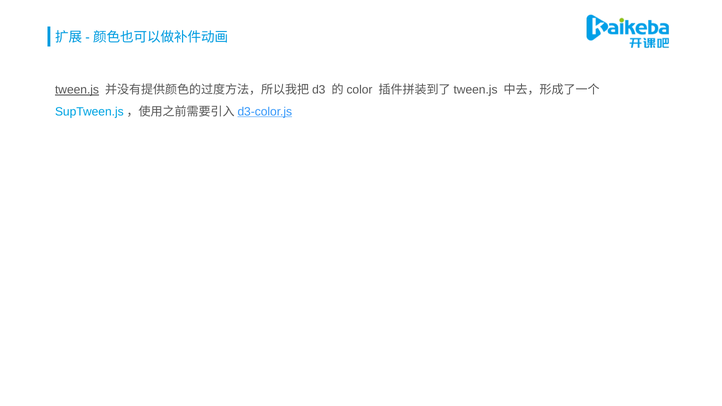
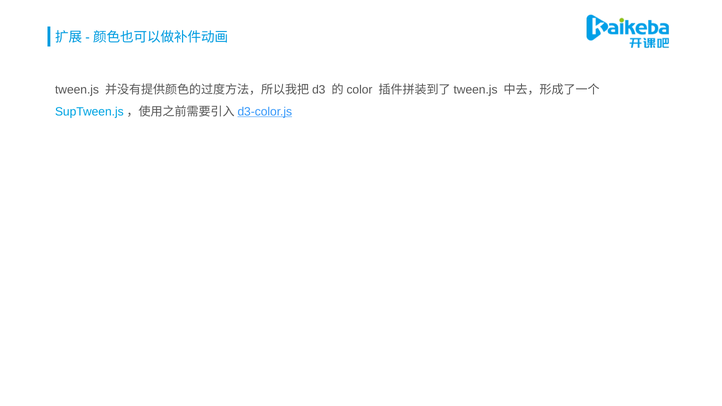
tween.js underline: present -> none
